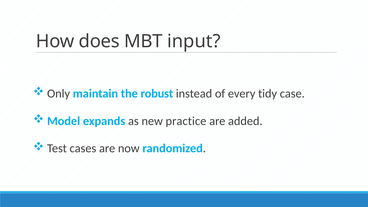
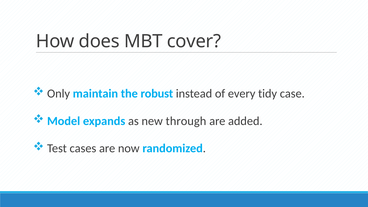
input: input -> cover
practice: practice -> through
